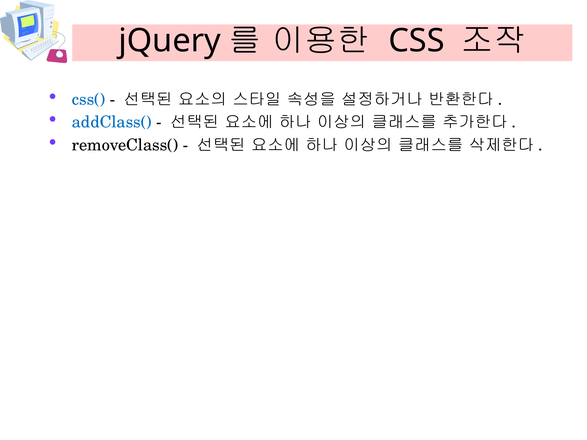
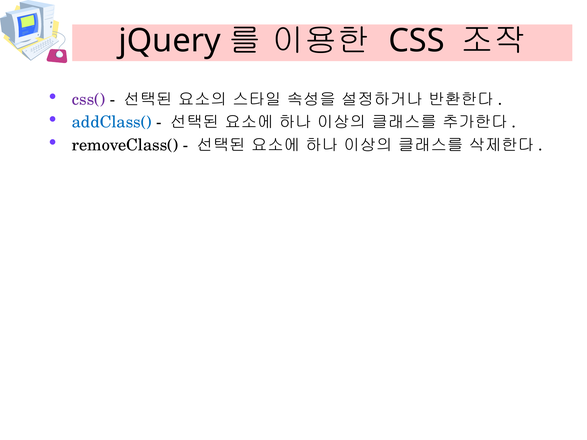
css( colour: blue -> purple
